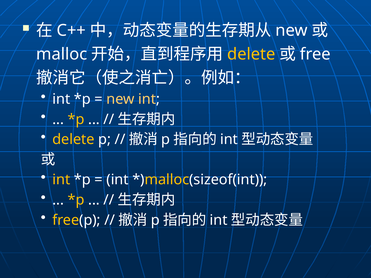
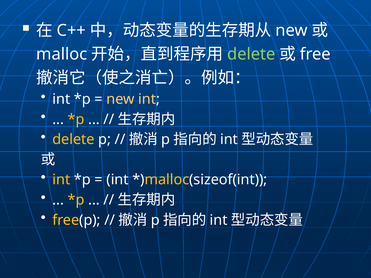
delete at (251, 54) colour: yellow -> light green
